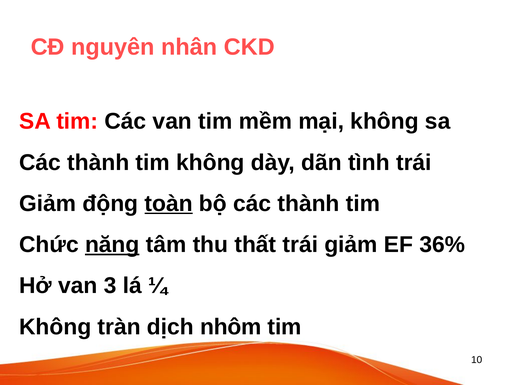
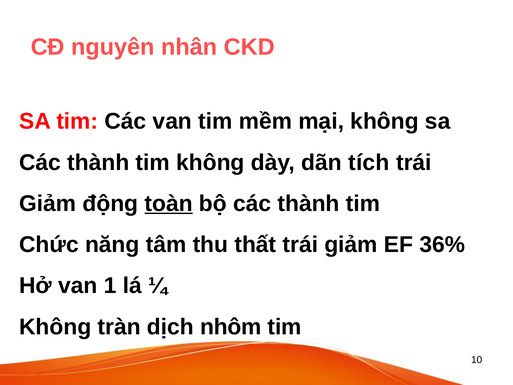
tình: tình -> tích
năng underline: present -> none
3: 3 -> 1
